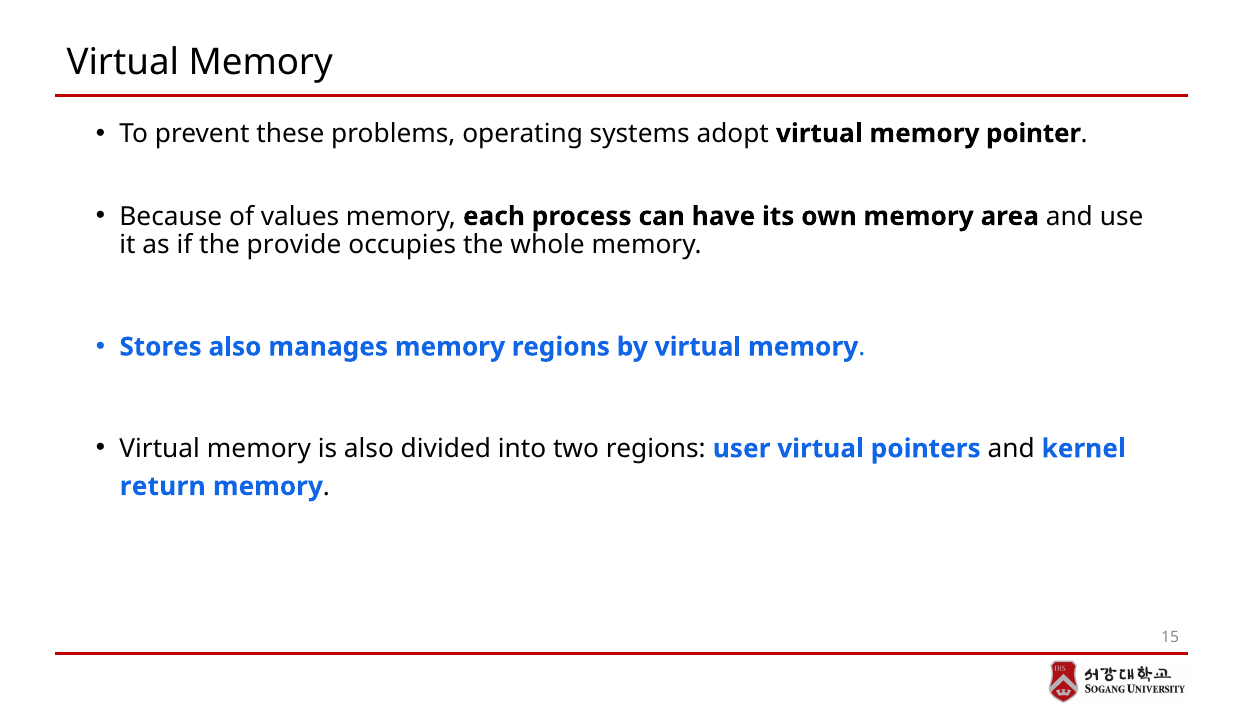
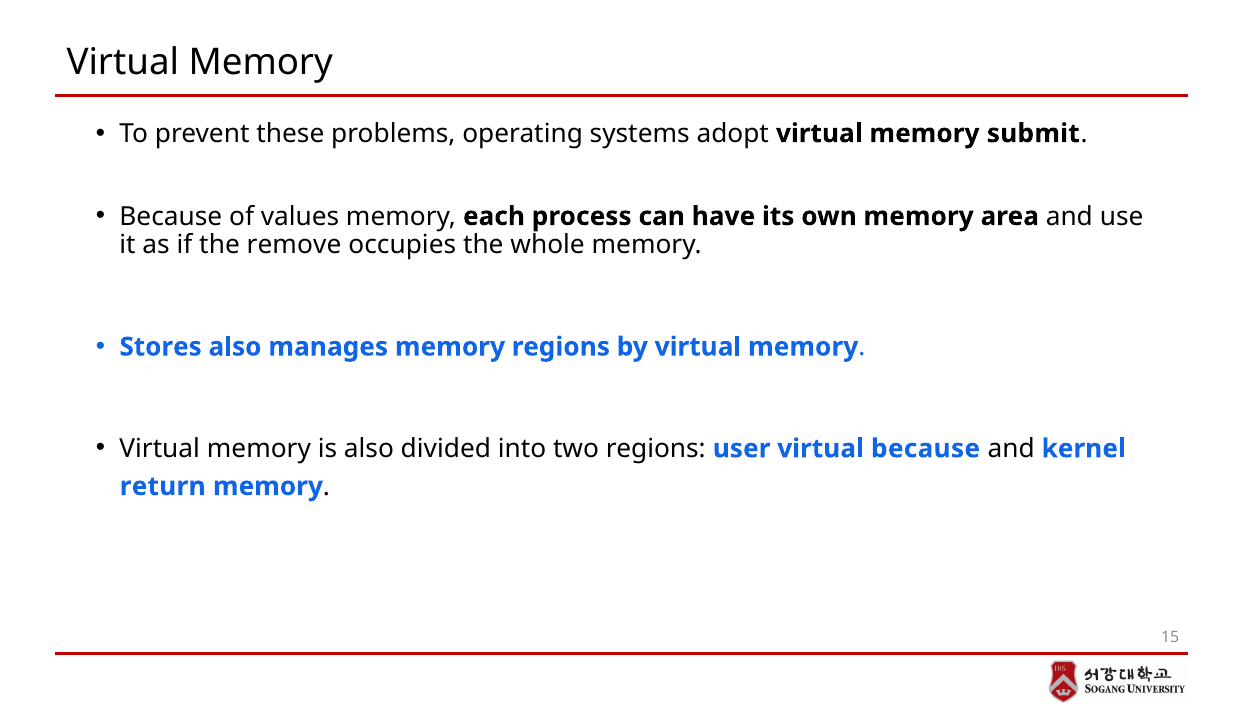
pointer: pointer -> submit
provide: provide -> remove
virtual pointers: pointers -> because
